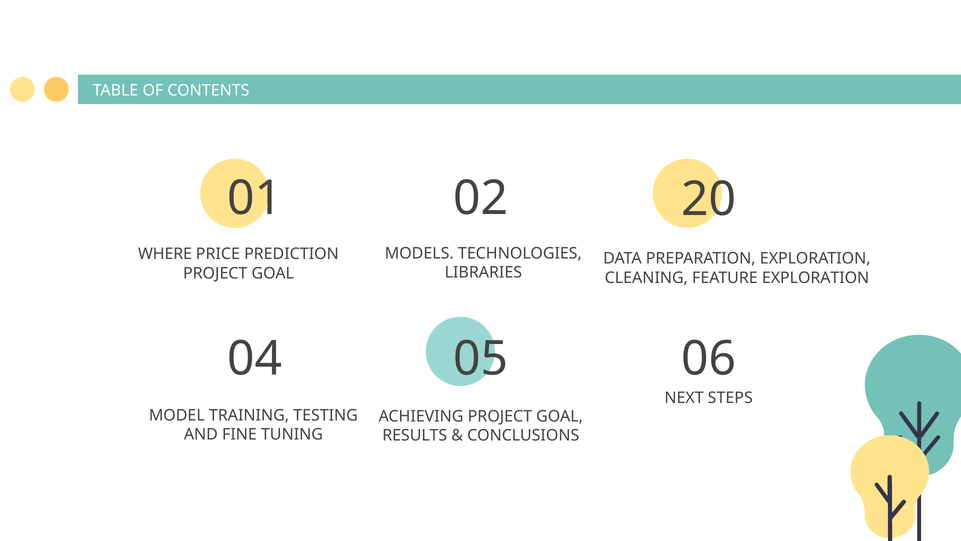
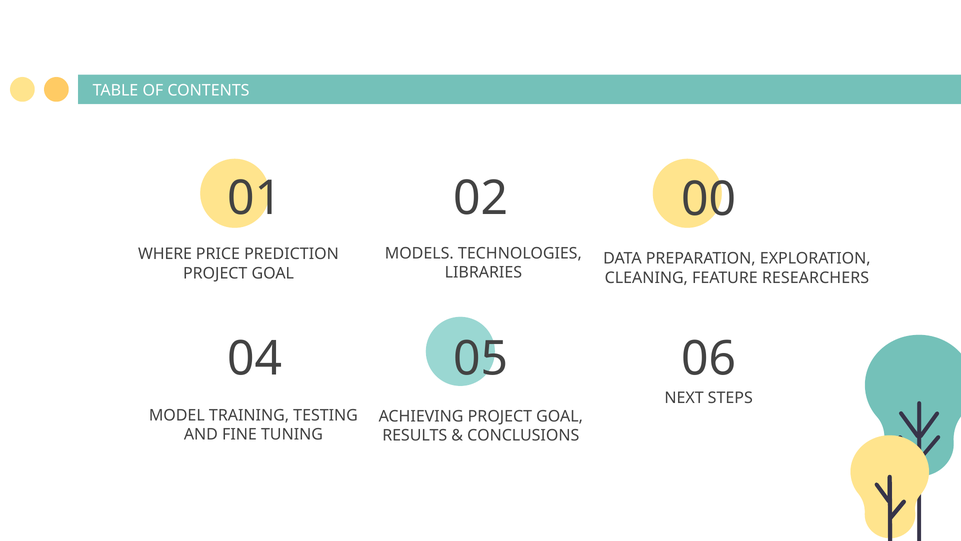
20: 20 -> 00
FEATURE EXPLORATION: EXPLORATION -> RESEARCHERS
